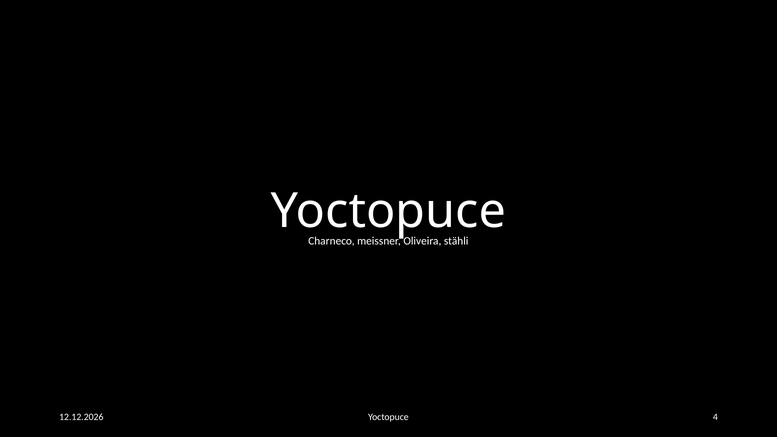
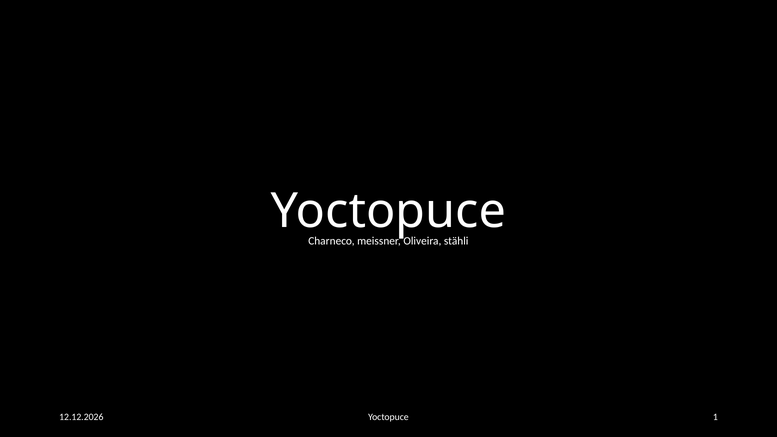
4: 4 -> 1
